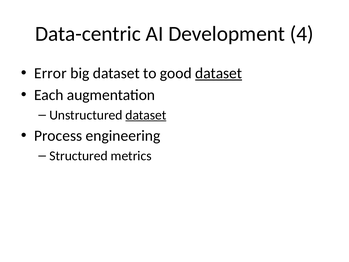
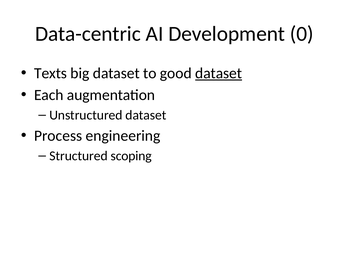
4: 4 -> 0
Error: Error -> Texts
dataset at (146, 115) underline: present -> none
metrics: metrics -> scoping
